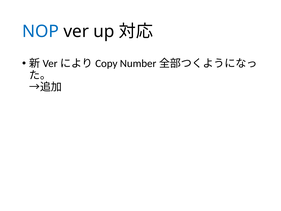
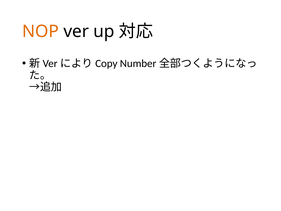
NOP colour: blue -> orange
